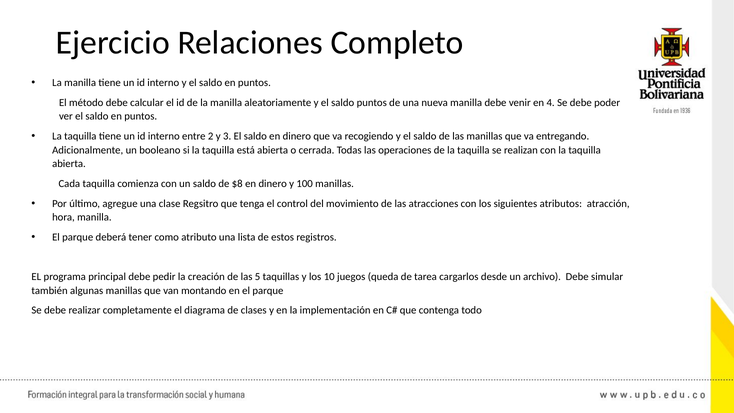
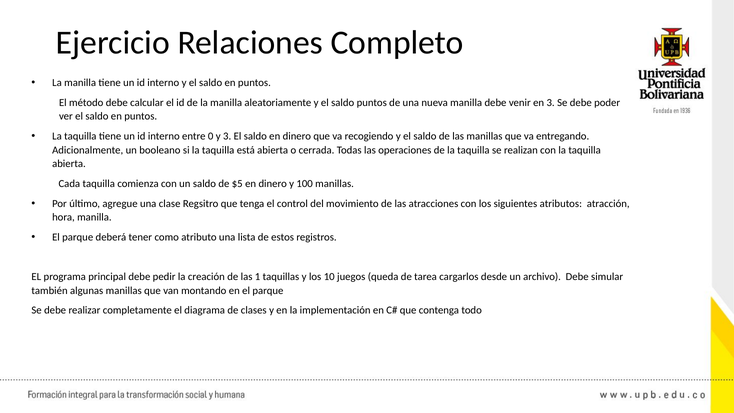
en 4: 4 -> 3
2: 2 -> 0
$8: $8 -> $5
5: 5 -> 1
